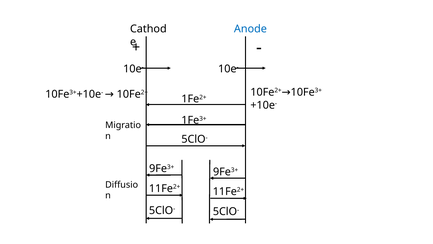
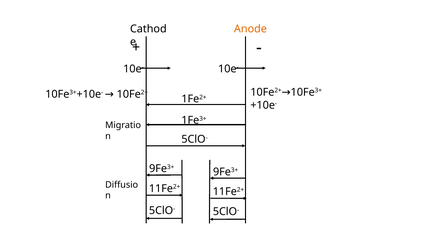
Anode colour: blue -> orange
